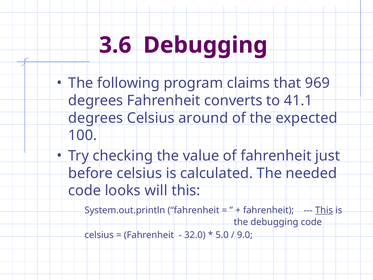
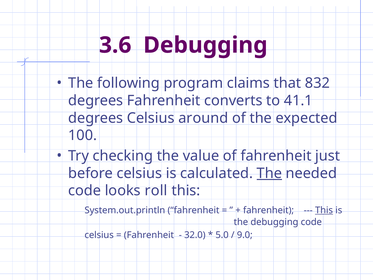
969: 969 -> 832
The at (269, 173) underline: none -> present
will: will -> roll
